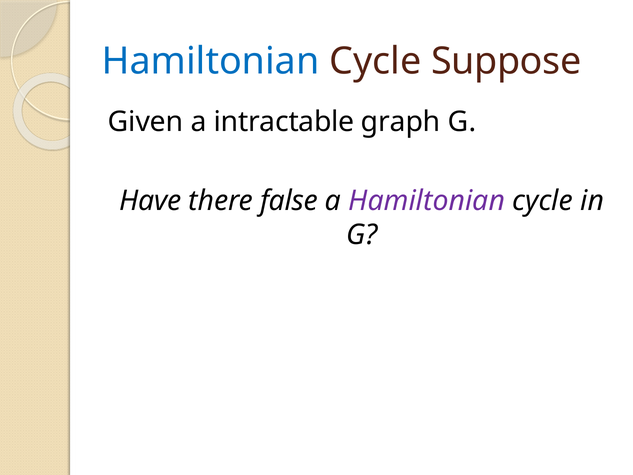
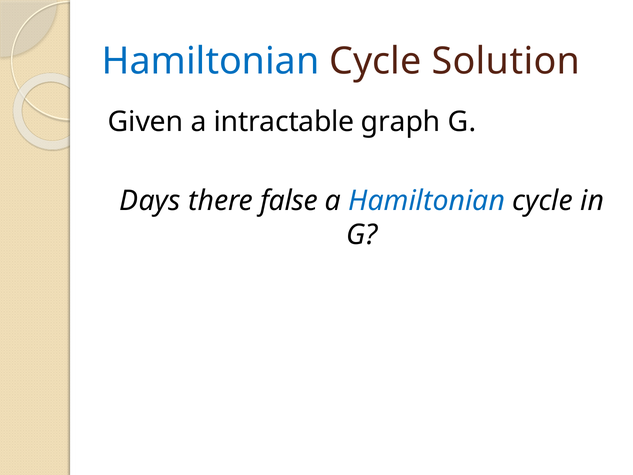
Suppose: Suppose -> Solution
Have: Have -> Days
Hamiltonian at (427, 201) colour: purple -> blue
